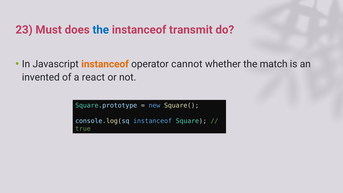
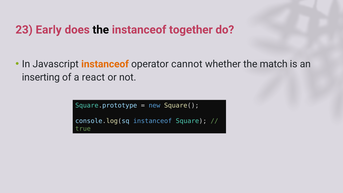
Must: Must -> Early
the at (101, 30) colour: blue -> black
transmit: transmit -> together
invented: invented -> inserting
